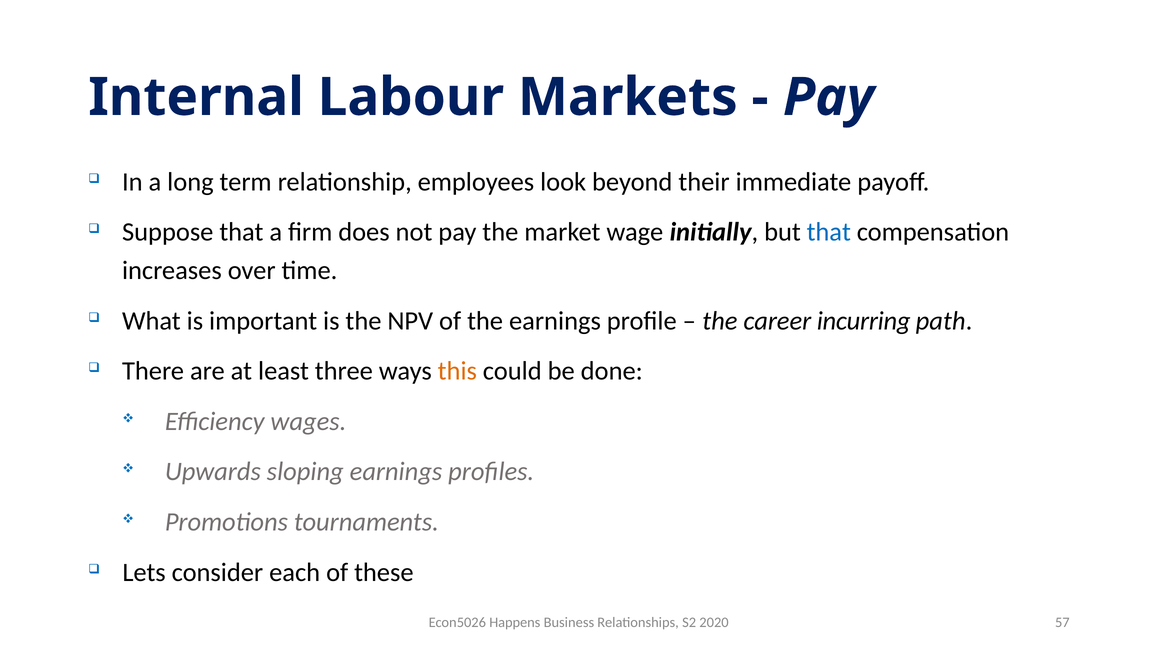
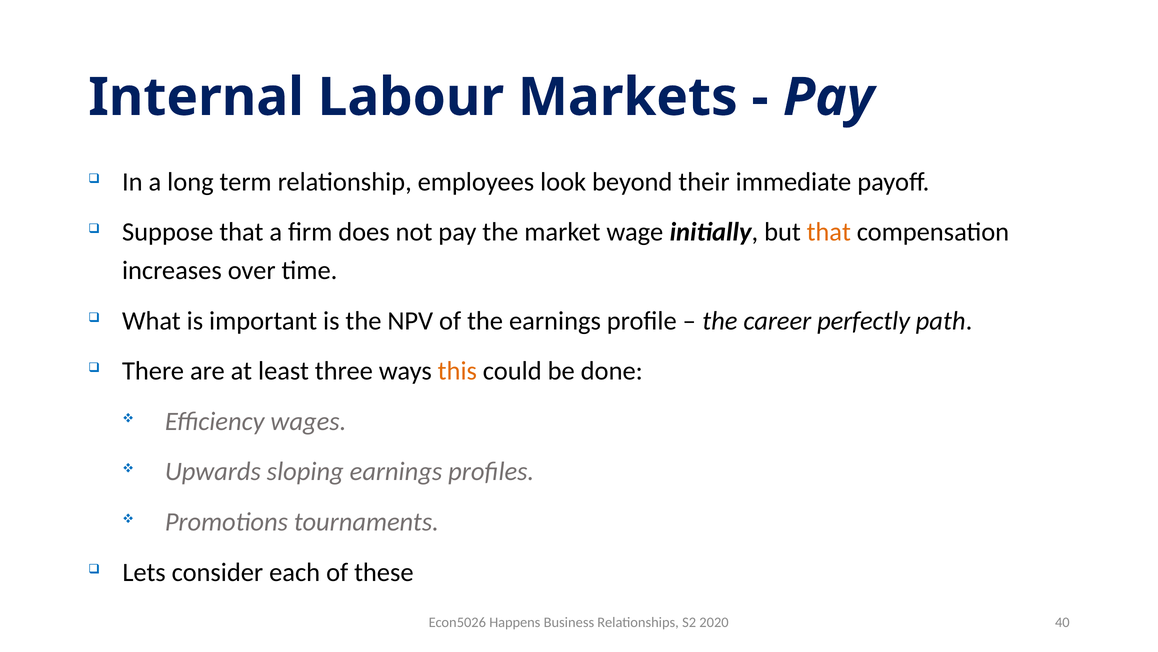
that at (829, 232) colour: blue -> orange
incurring: incurring -> perfectly
57: 57 -> 40
